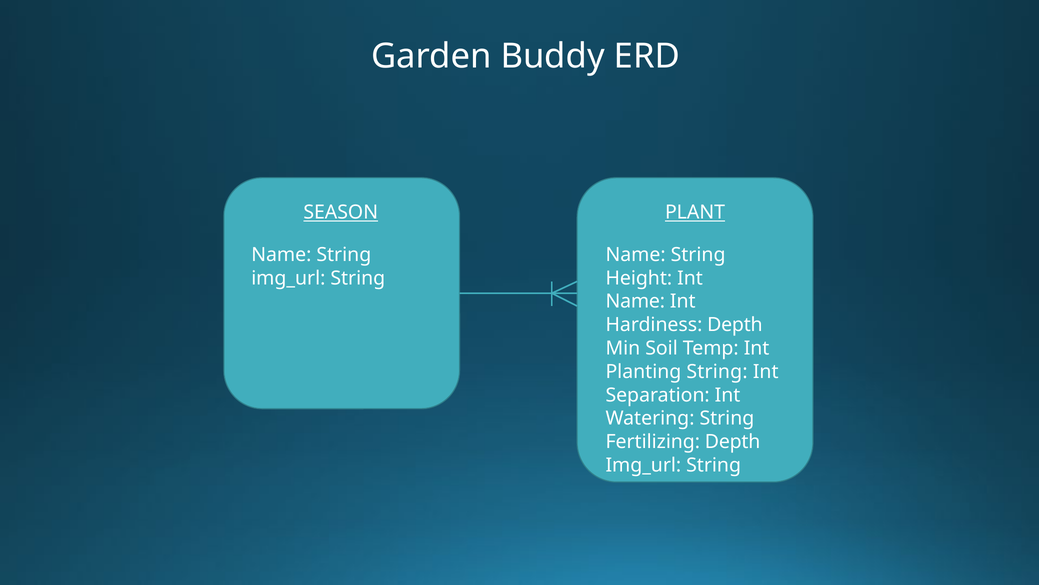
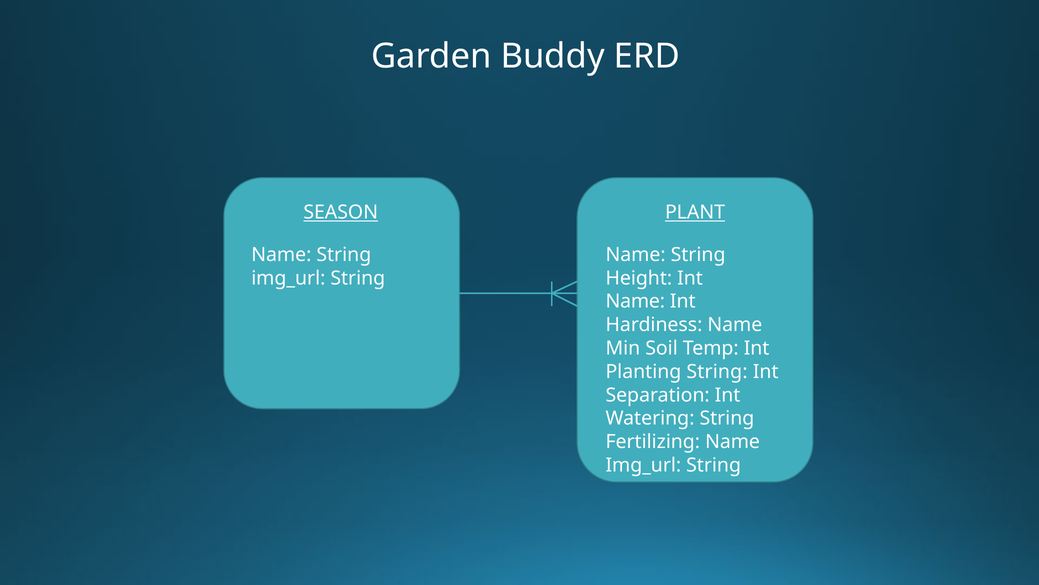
Hardiness Depth: Depth -> Name
Fertilizing Depth: Depth -> Name
